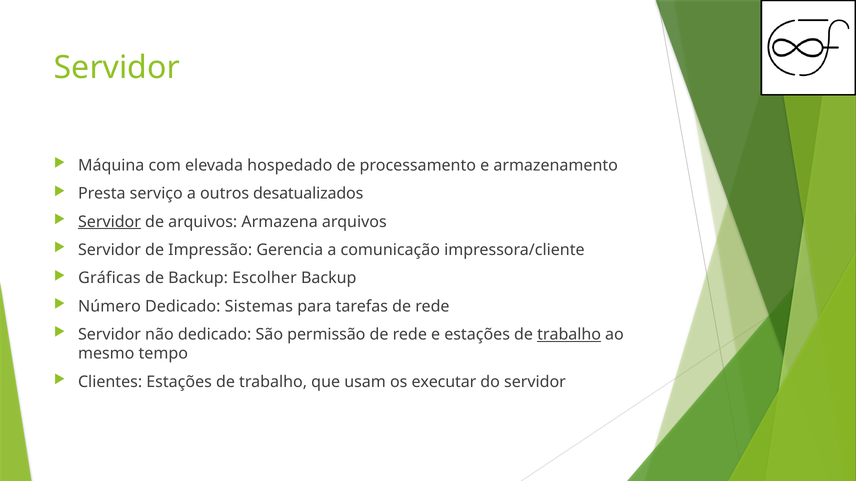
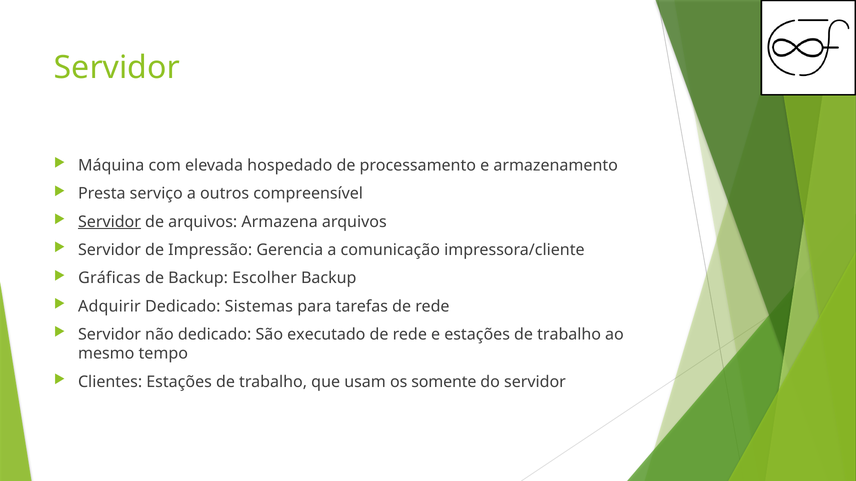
desatualizados: desatualizados -> compreensível
Número: Número -> Adquirir
permissão: permissão -> executado
trabalho at (569, 335) underline: present -> none
executar: executar -> somente
